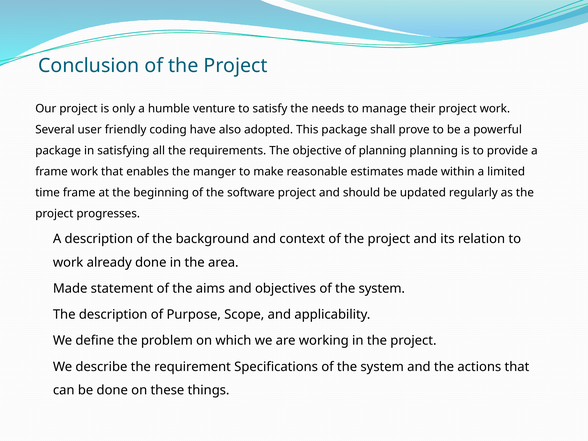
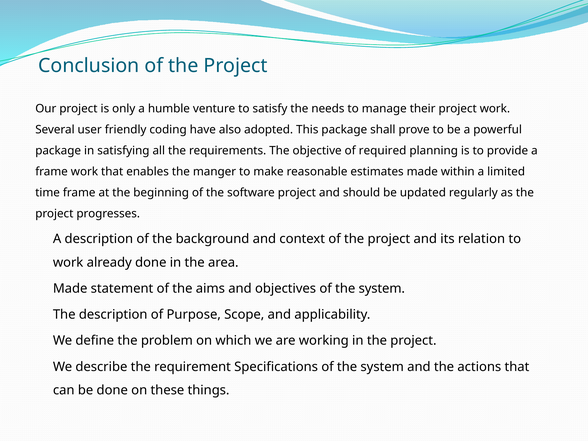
of planning: planning -> required
